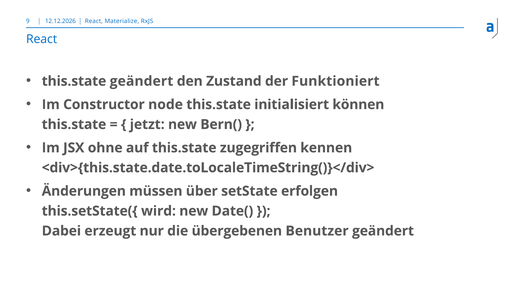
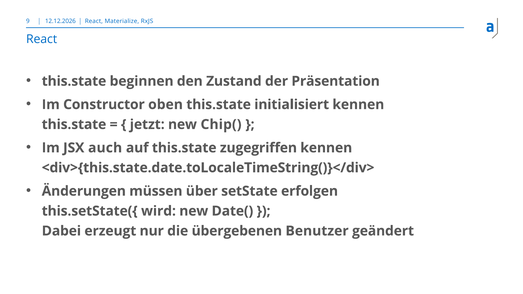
this.state geändert: geändert -> beginnen
Funktioniert: Funktioniert -> Präsentation
node: node -> oben
initialisiert können: können -> kennen
Bern(: Bern( -> Chip(
ohne: ohne -> auch
